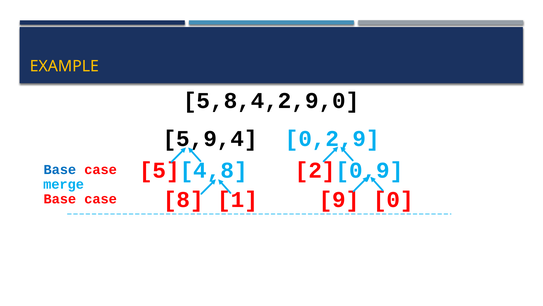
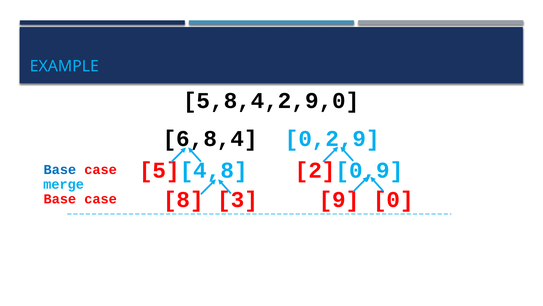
EXAMPLE colour: yellow -> light blue
5,9,4: 5,9,4 -> 6,8,4
1: 1 -> 3
